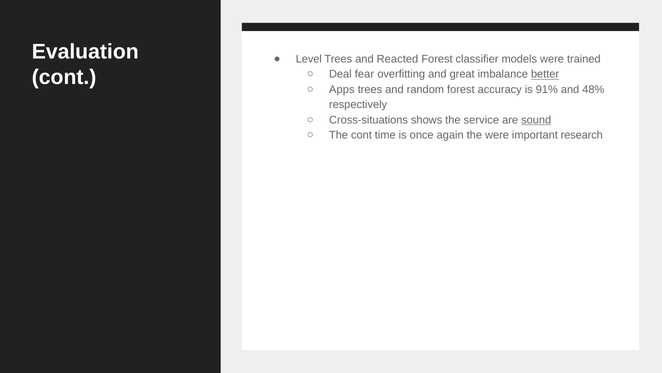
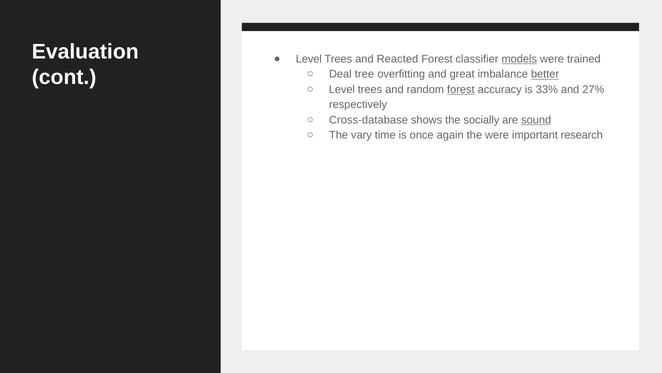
models underline: none -> present
fear: fear -> tree
Apps at (342, 89): Apps -> Level
forest at (461, 89) underline: none -> present
91%: 91% -> 33%
48%: 48% -> 27%
Cross-situations: Cross-situations -> Cross-database
service: service -> socially
The cont: cont -> vary
